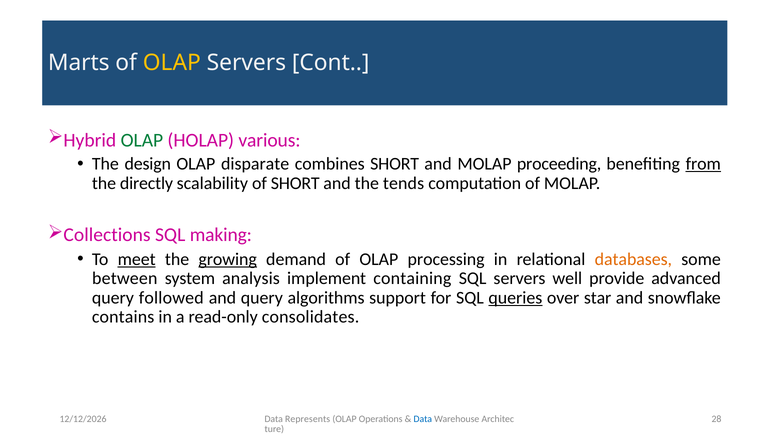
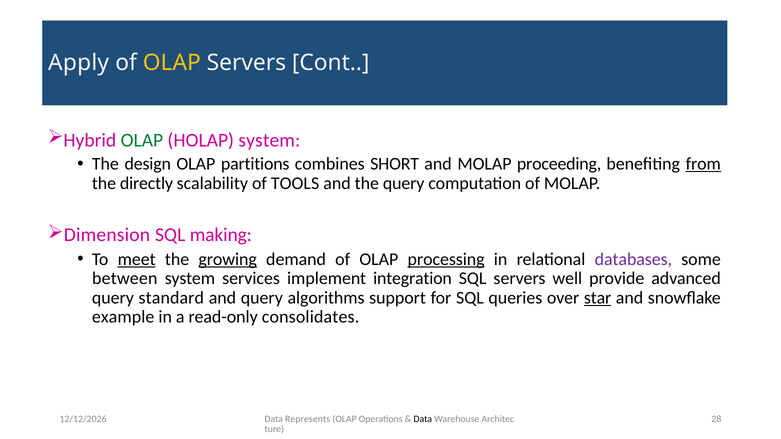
Marts: Marts -> Apply
HOLAP various: various -> system
disparate: disparate -> partitions
of SHORT: SHORT -> TOOLS
the tends: tends -> query
Collections: Collections -> Dimension
processing underline: none -> present
databases colour: orange -> purple
analysis: analysis -> services
containing: containing -> integration
followed: followed -> standard
queries underline: present -> none
star underline: none -> present
contains: contains -> example
Data at (423, 419) colour: blue -> black
